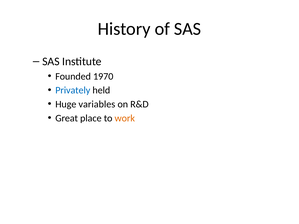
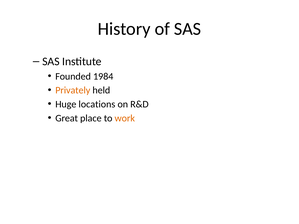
1970: 1970 -> 1984
Privately colour: blue -> orange
variables: variables -> locations
